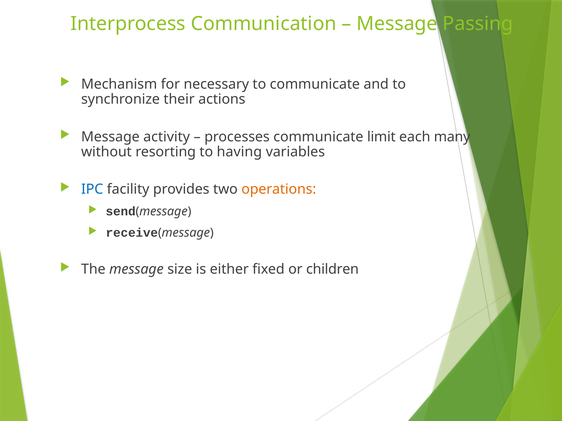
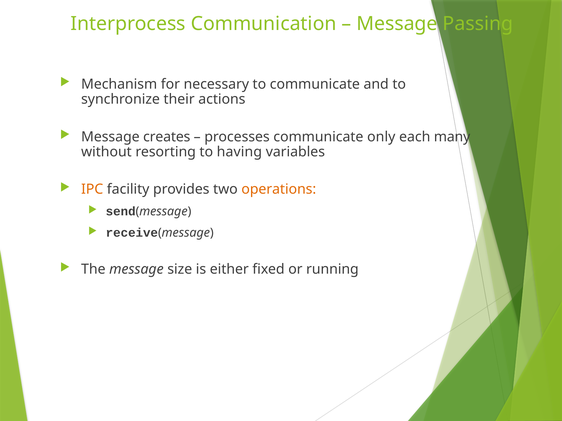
activity: activity -> creates
limit: limit -> only
IPC colour: blue -> orange
children: children -> running
